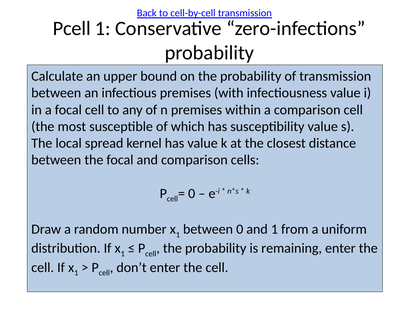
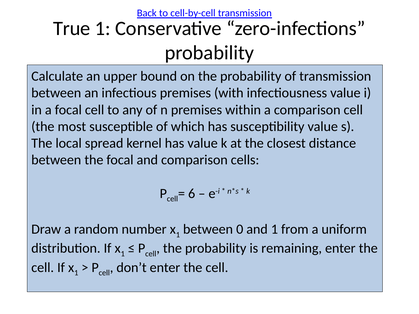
Pcell: Pcell -> True
0 at (192, 194): 0 -> 6
